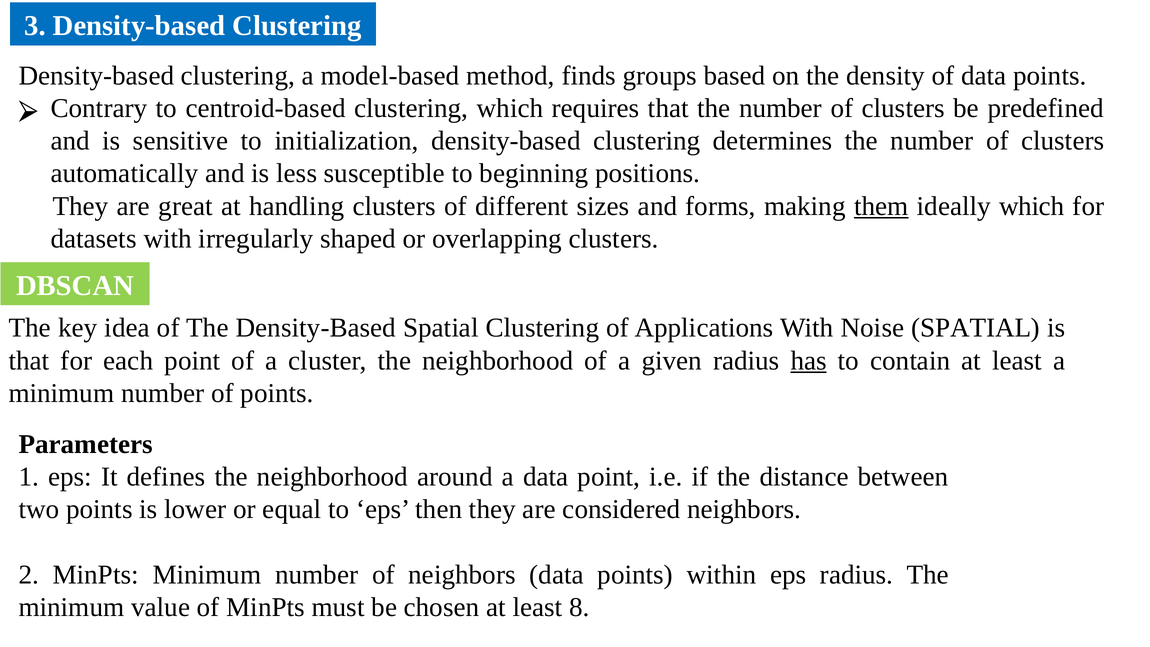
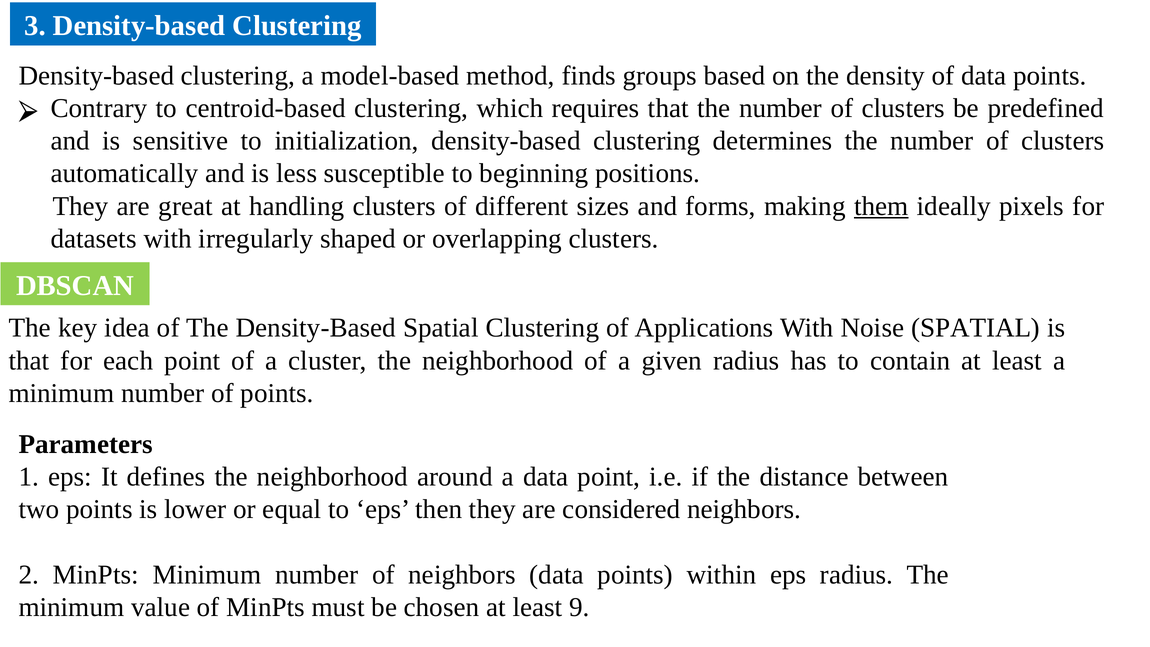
ideally which: which -> pixels
has underline: present -> none
8: 8 -> 9
